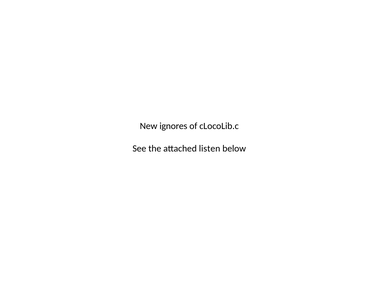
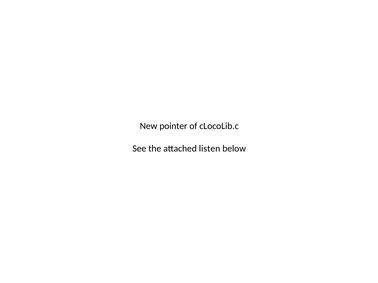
ignores: ignores -> pointer
